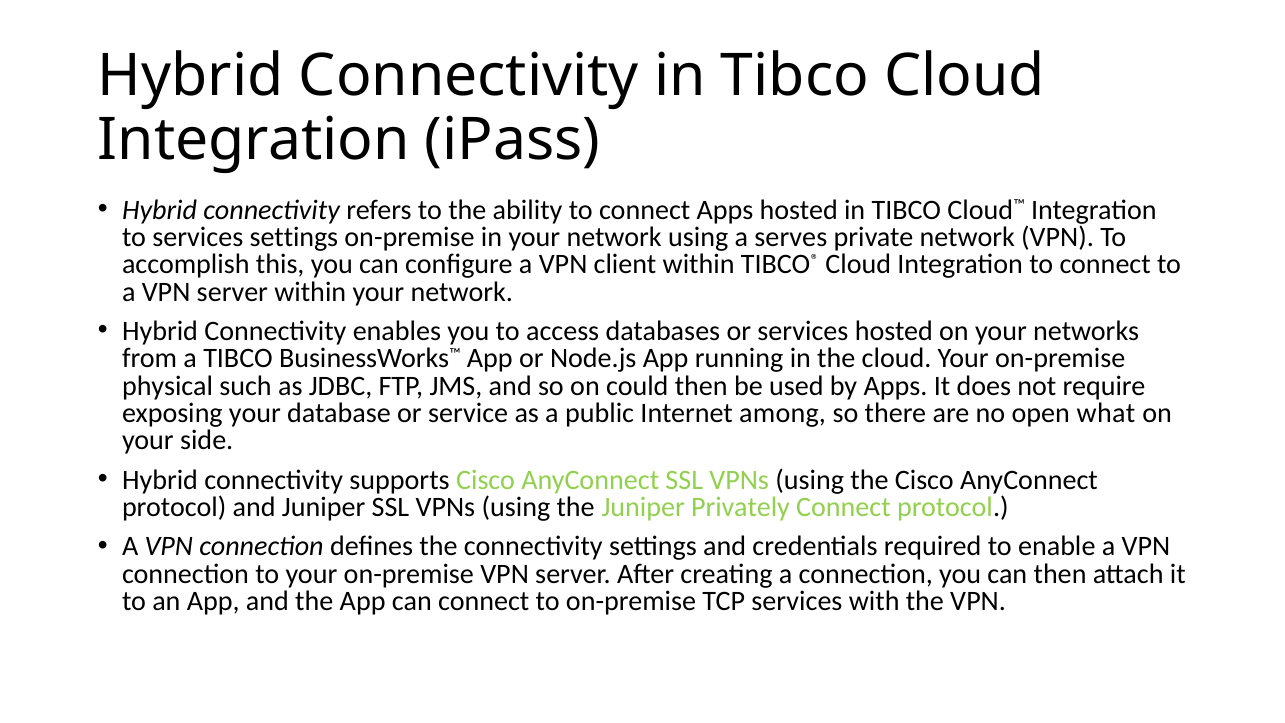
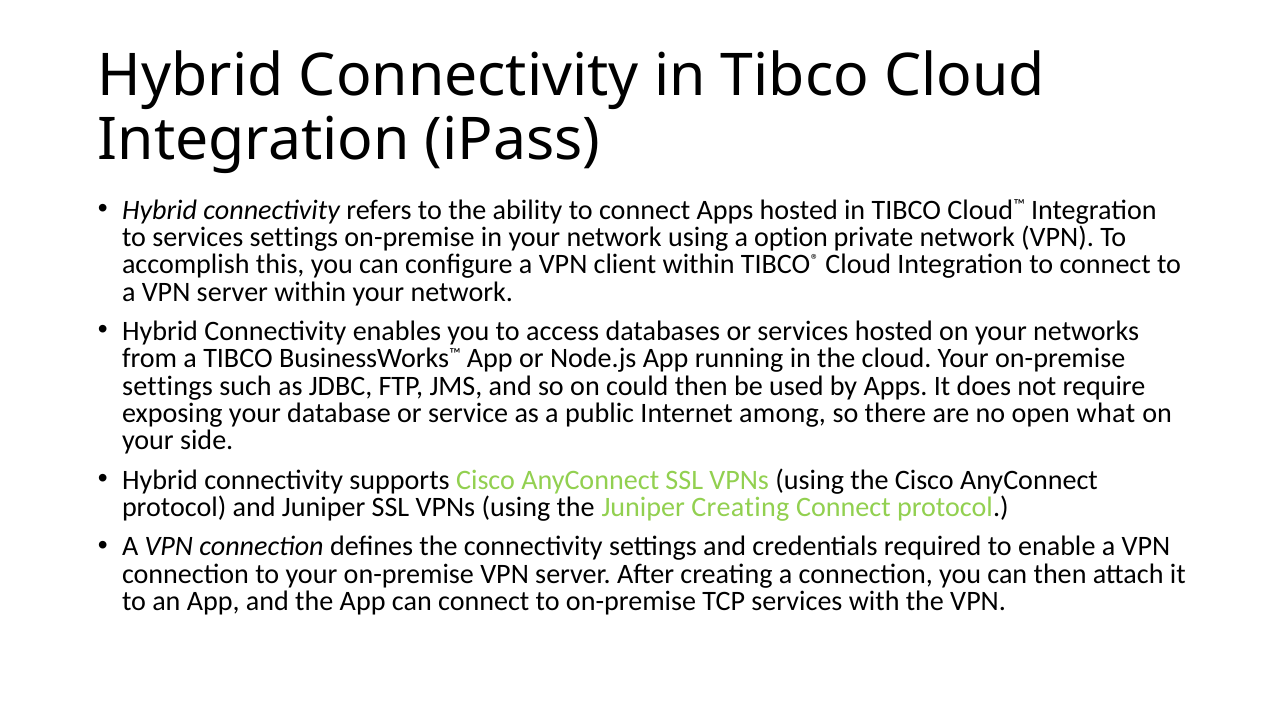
serves: serves -> option
physical at (168, 386): physical -> settings
Juniper Privately: Privately -> Creating
